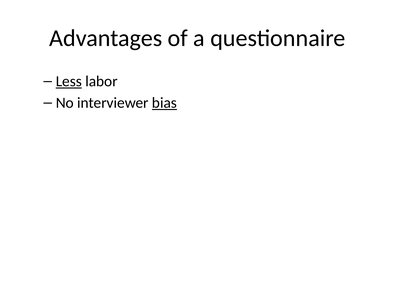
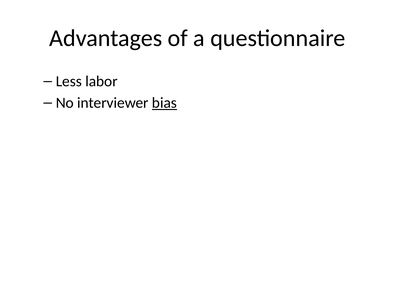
Less underline: present -> none
